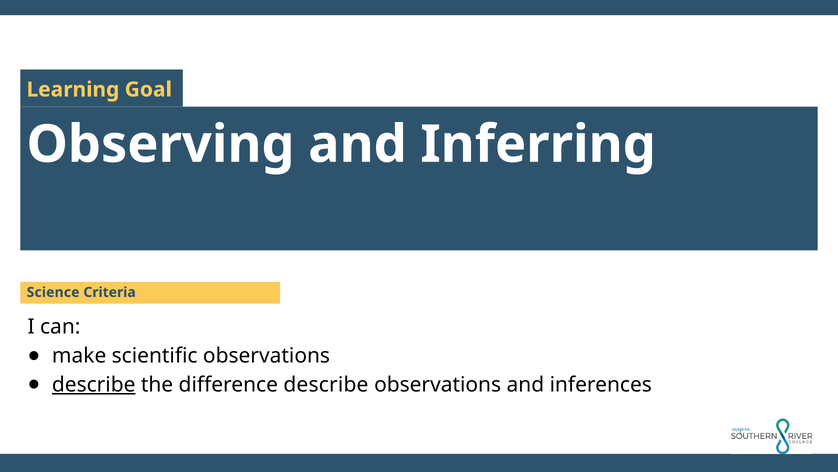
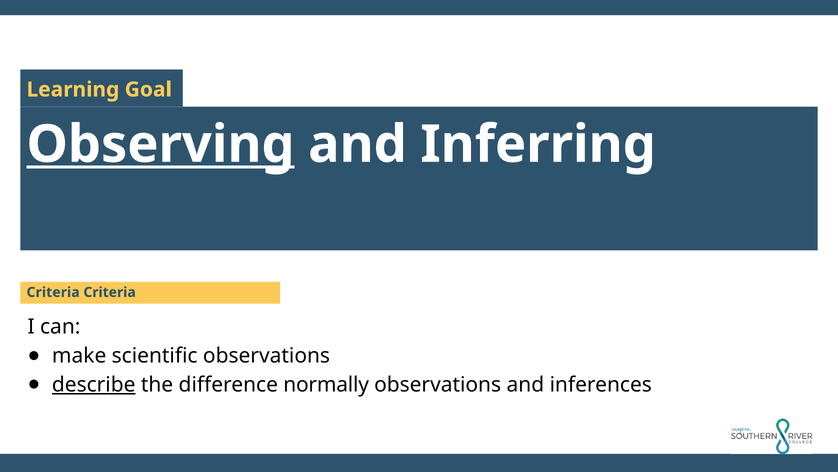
Observing underline: none -> present
Science at (53, 292): Science -> Criteria
difference describe: describe -> normally
